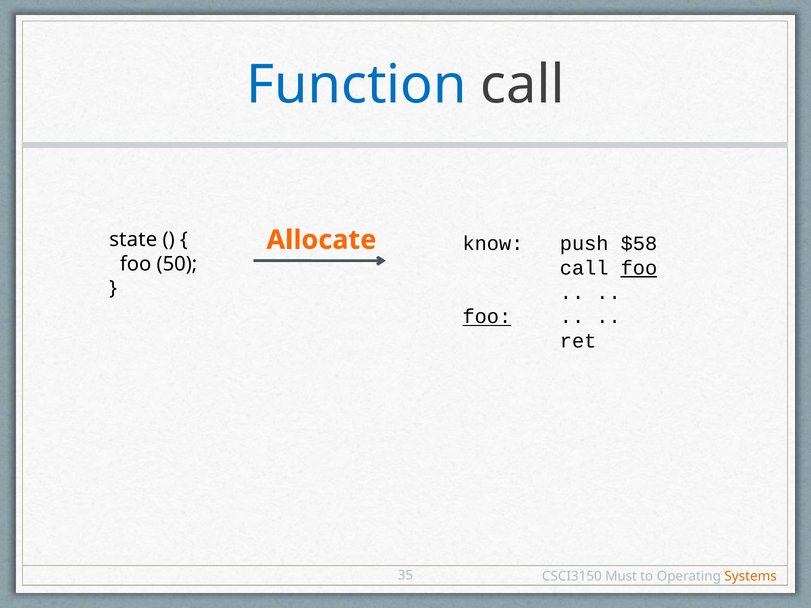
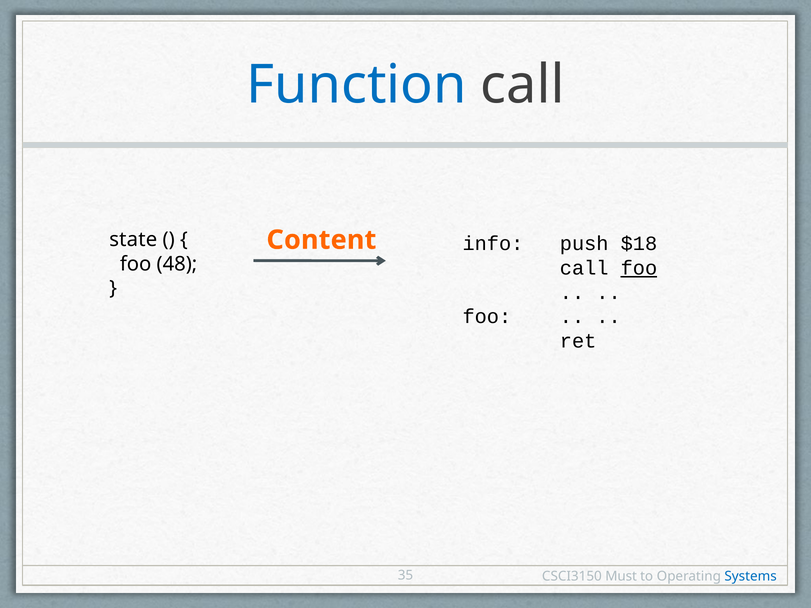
Allocate: Allocate -> Content
know: know -> info
$58: $58 -> $18
50: 50 -> 48
foo at (487, 317) underline: present -> none
Systems colour: orange -> blue
